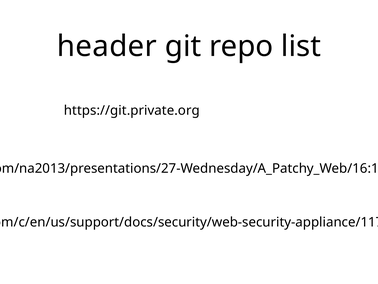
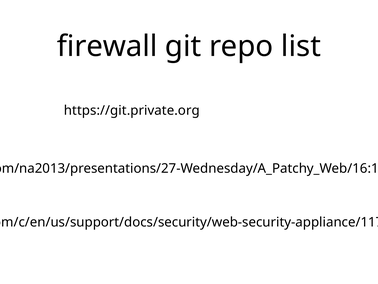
header: header -> firewall
